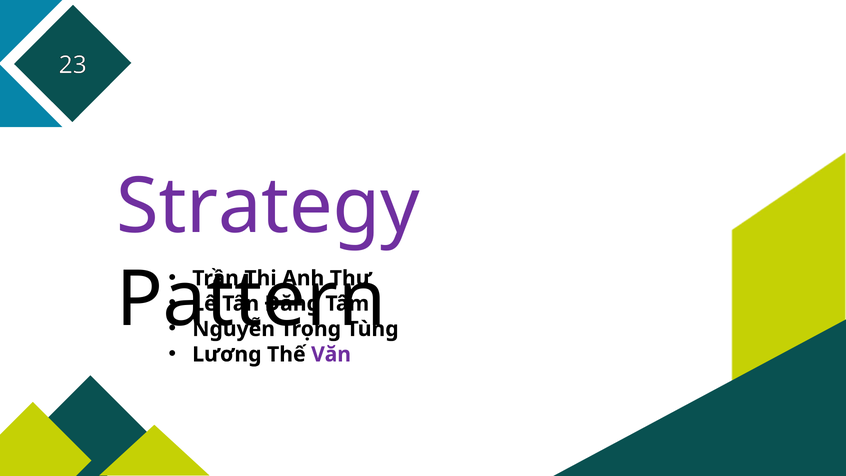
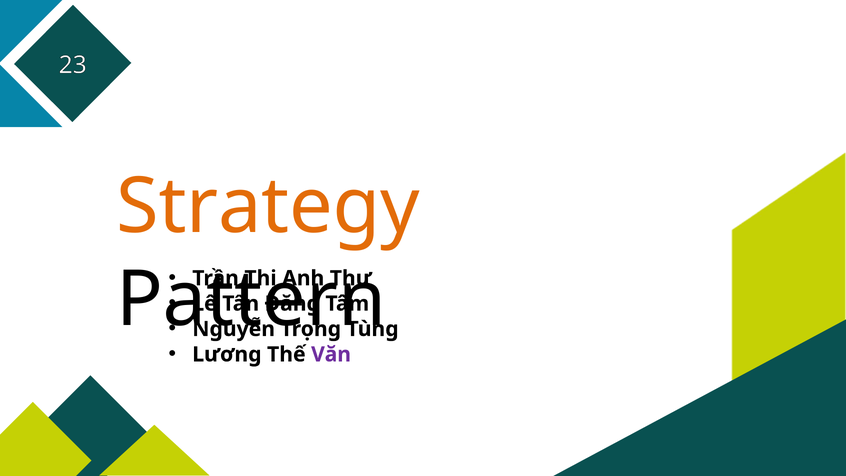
Strategy colour: purple -> orange
